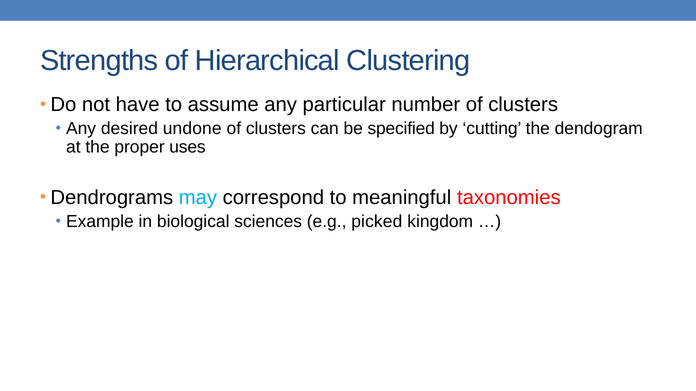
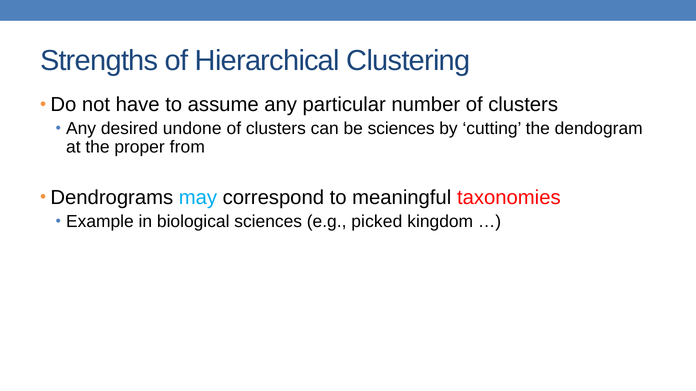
be specified: specified -> sciences
uses: uses -> from
